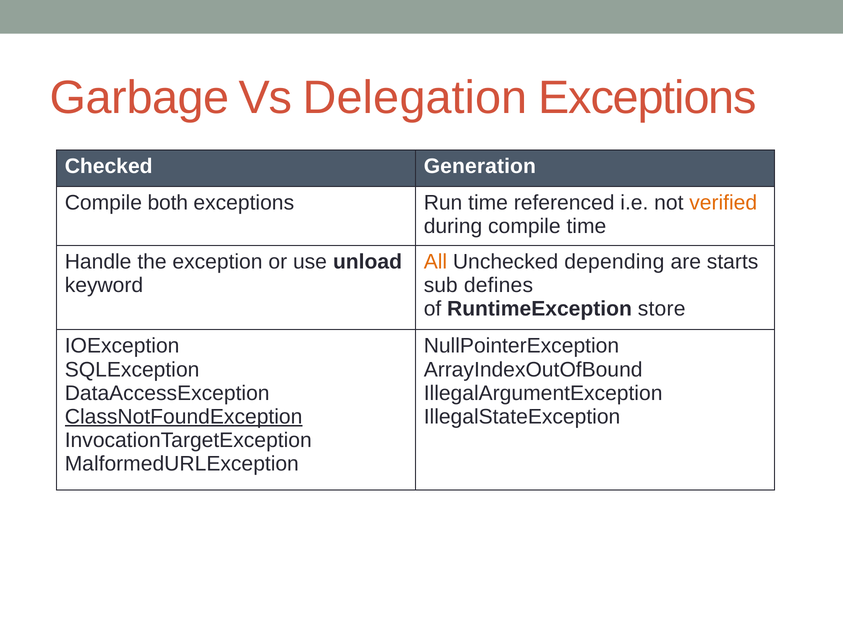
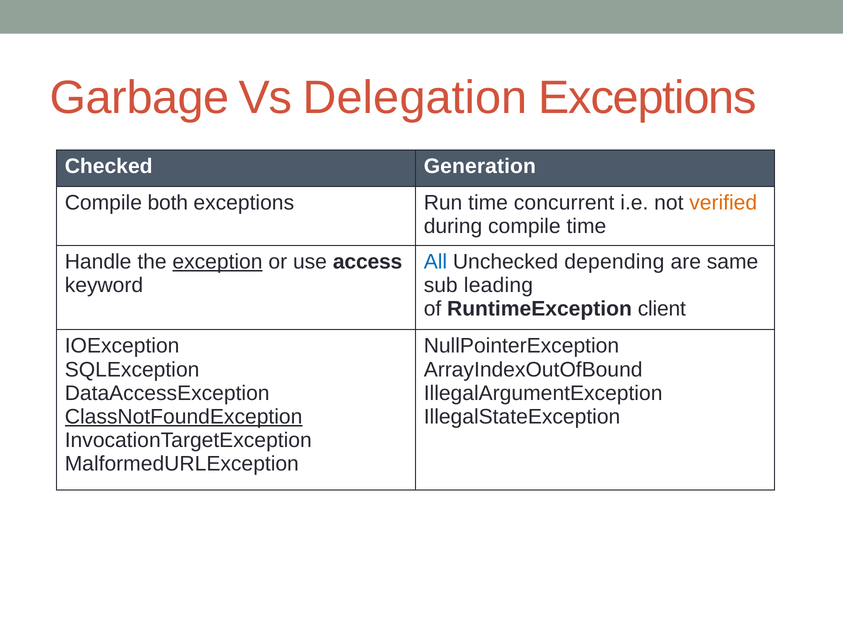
referenced: referenced -> concurrent
exception underline: none -> present
unload: unload -> access
All colour: orange -> blue
starts: starts -> same
defines: defines -> leading
store: store -> client
